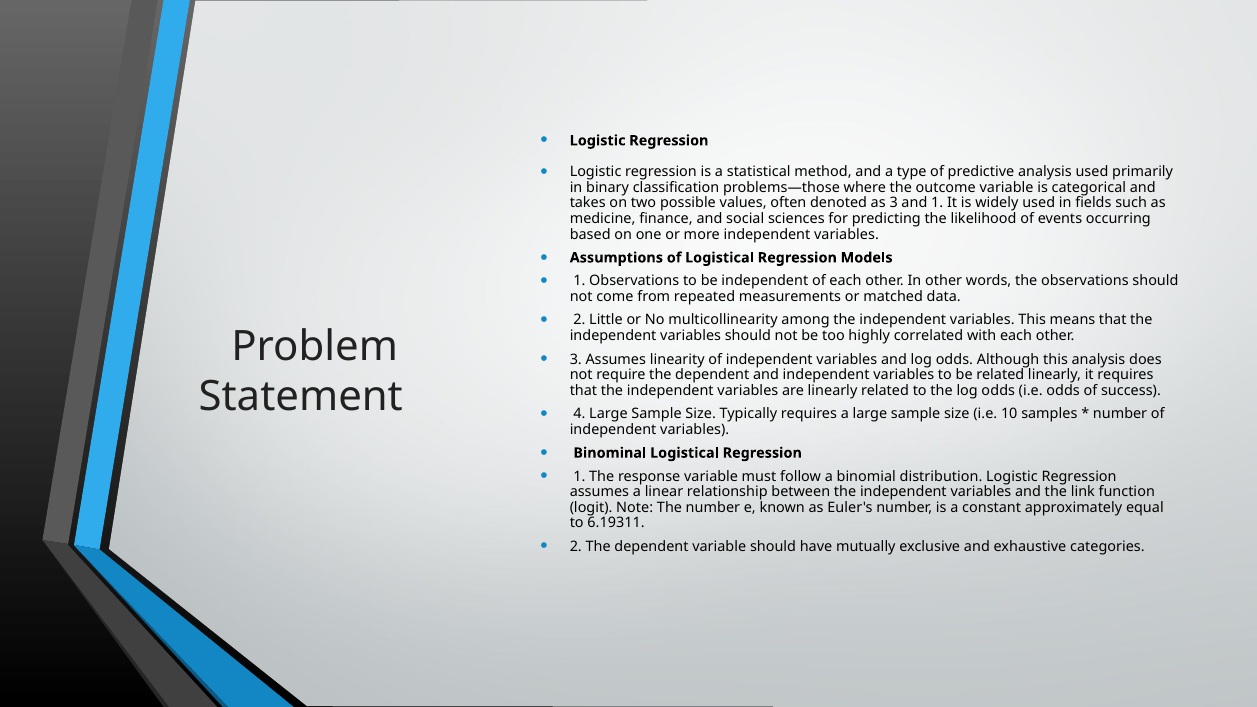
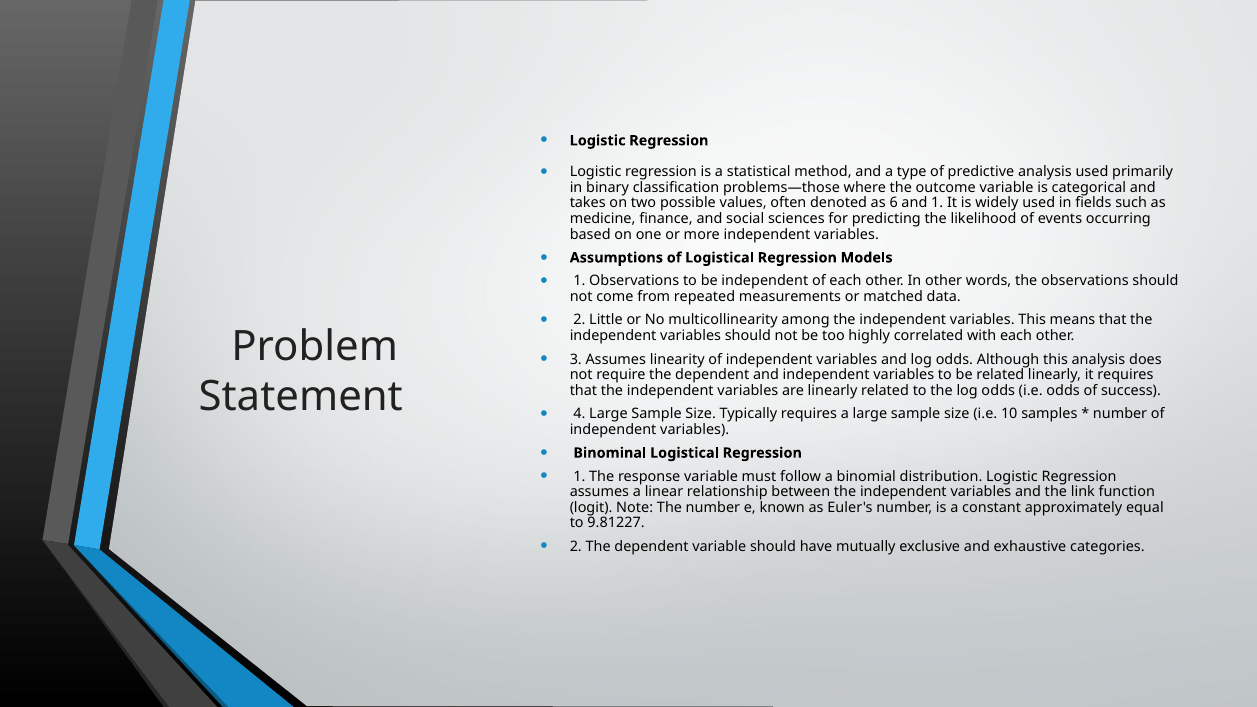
as 3: 3 -> 6
6.19311: 6.19311 -> 9.81227
